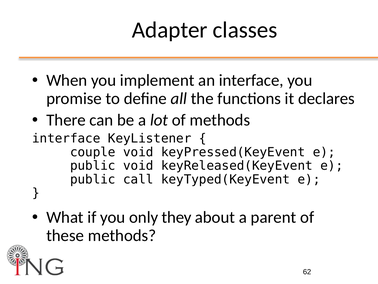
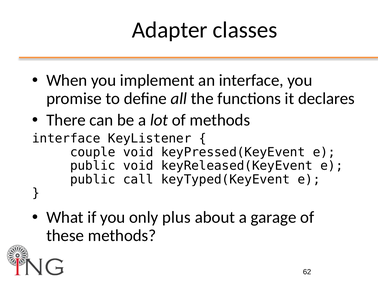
they: they -> plus
parent: parent -> garage
